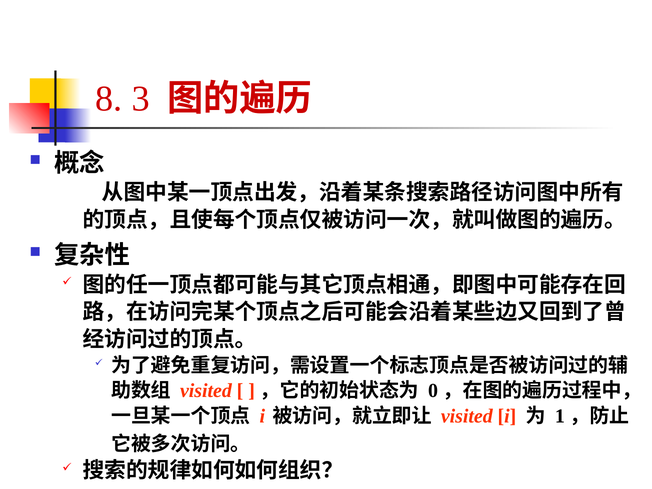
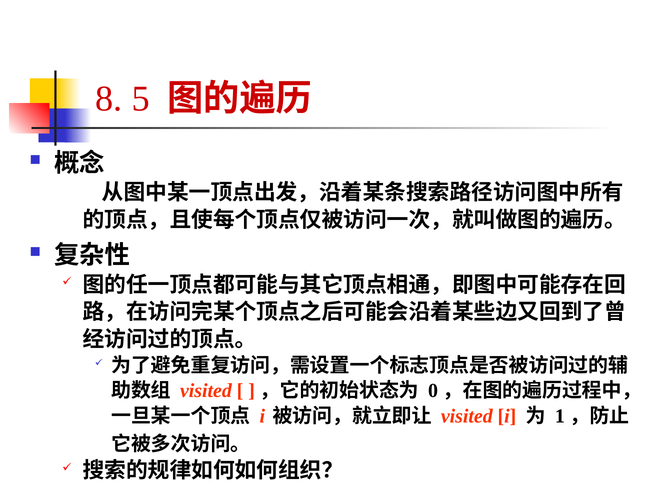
3: 3 -> 5
